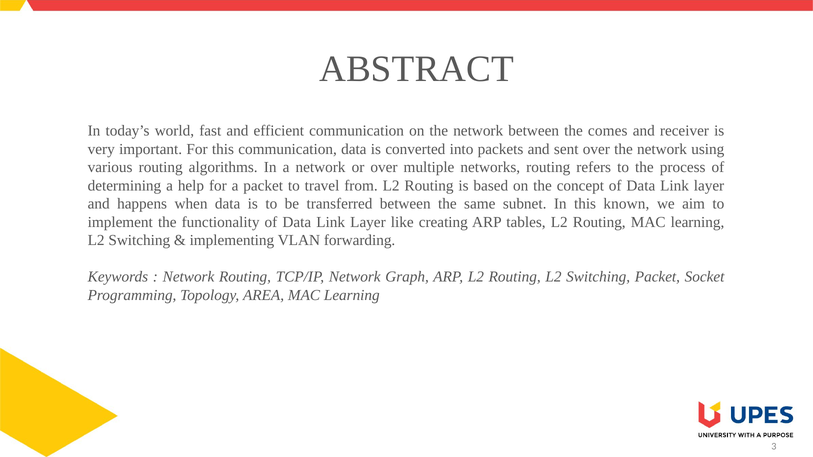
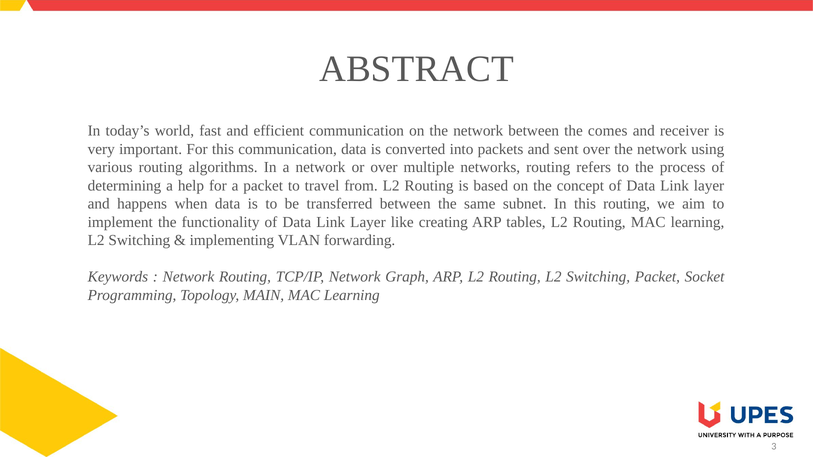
this known: known -> routing
AREA: AREA -> MAIN
